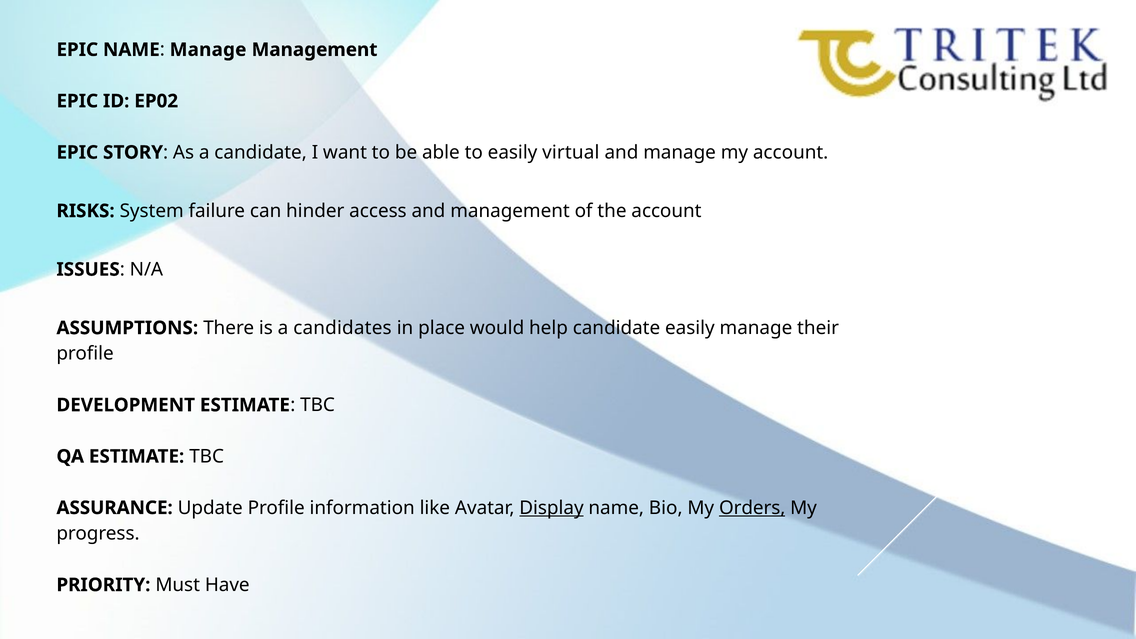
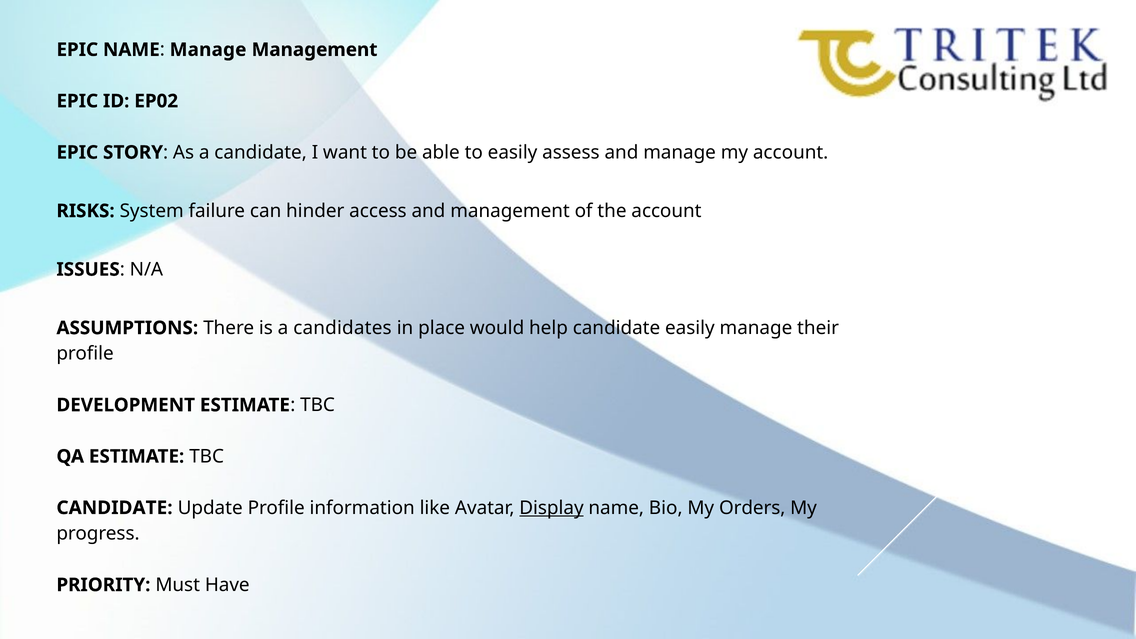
virtual: virtual -> assess
ASSURANCE at (115, 508): ASSURANCE -> CANDIDATE
Orders underline: present -> none
